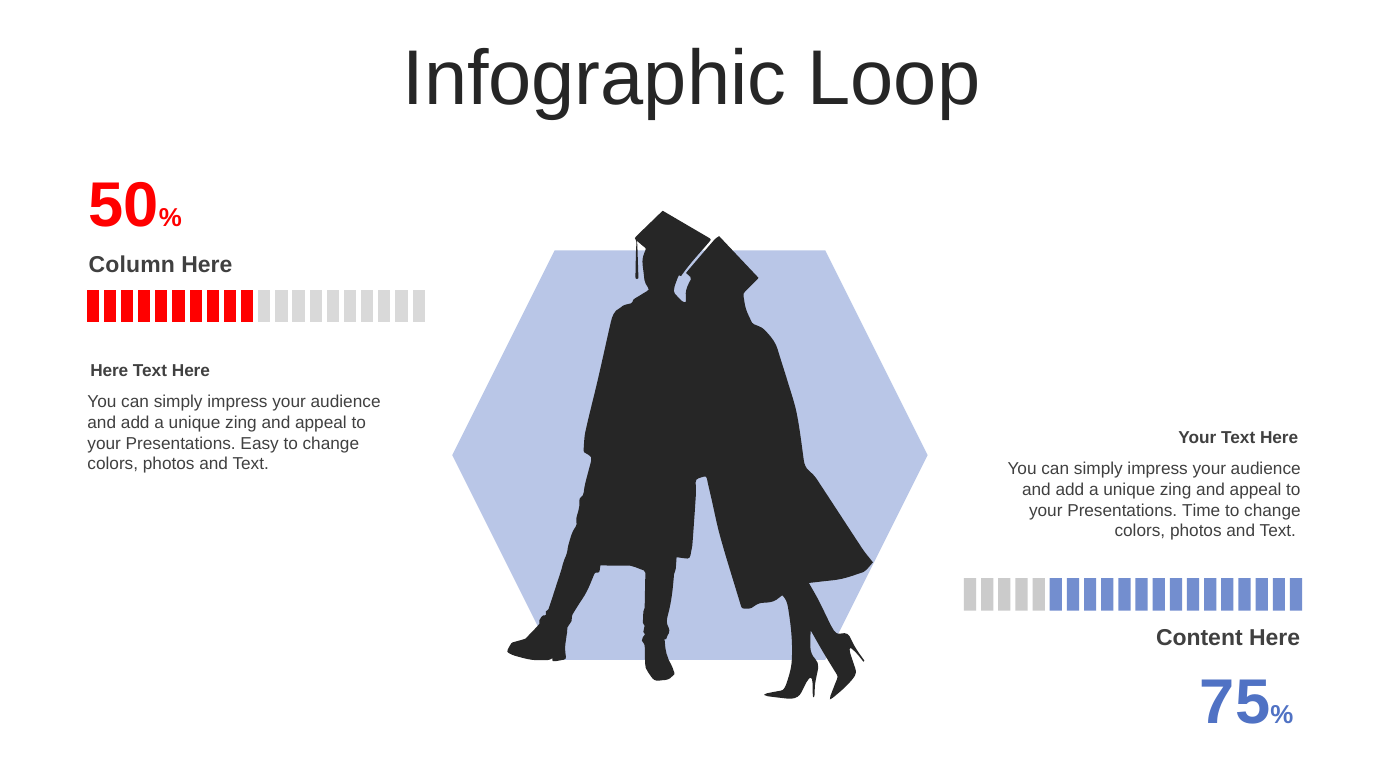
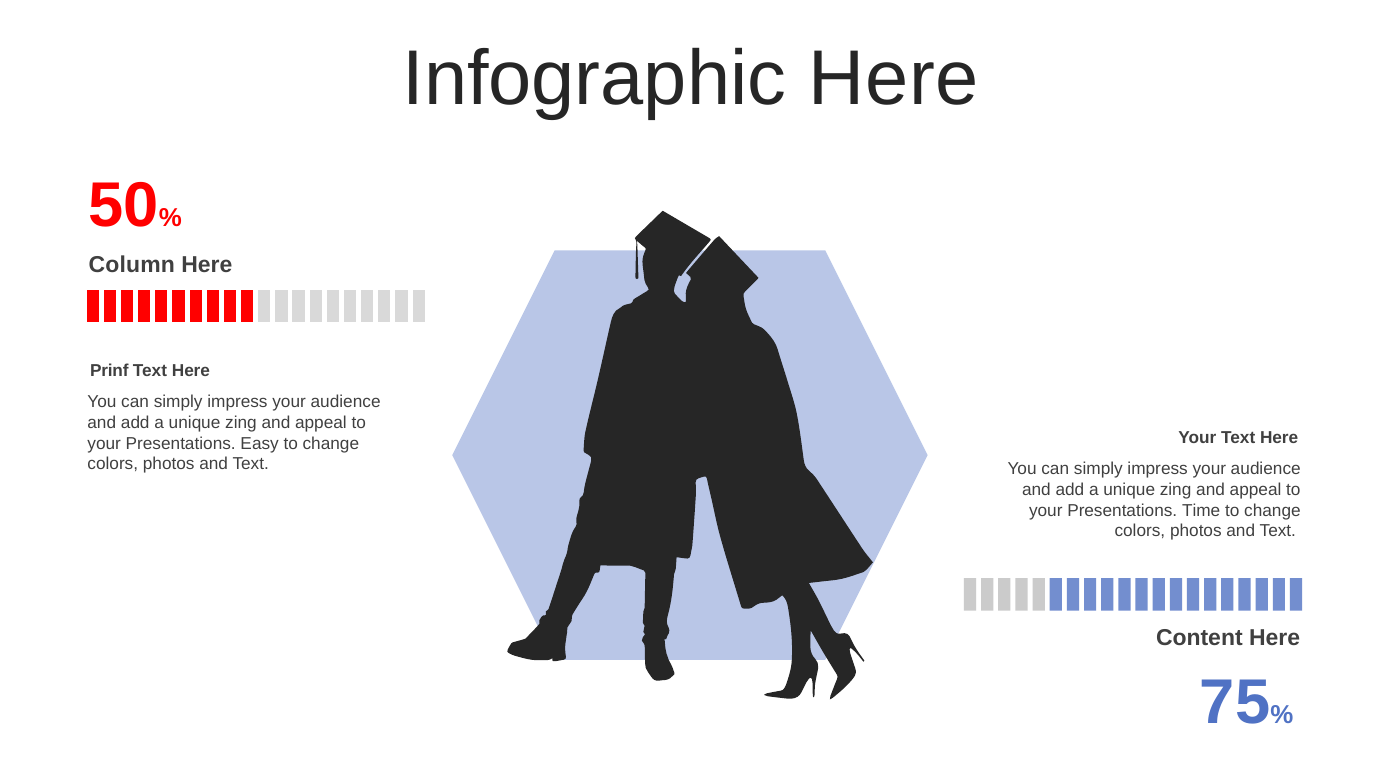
Infographic Loop: Loop -> Here
Here at (109, 371): Here -> Prinf
